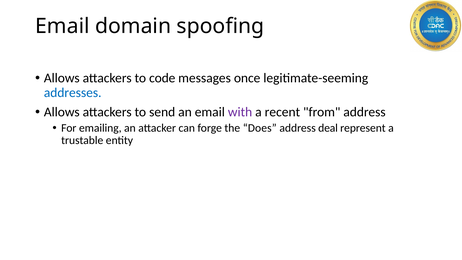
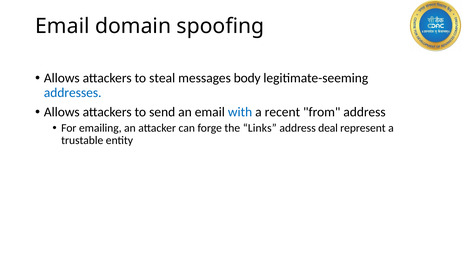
code: code -> steal
once: once -> body
with colour: purple -> blue
Does: Does -> Links
